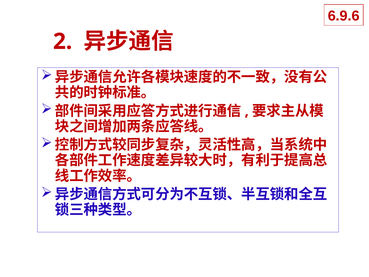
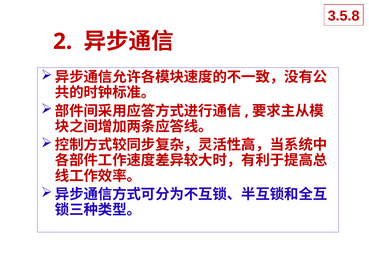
6.9.6: 6.9.6 -> 3.5.8
